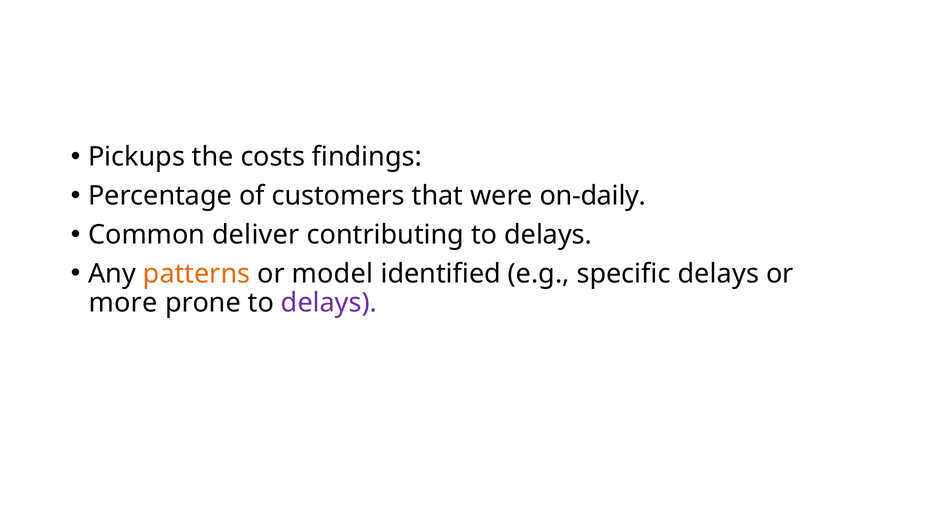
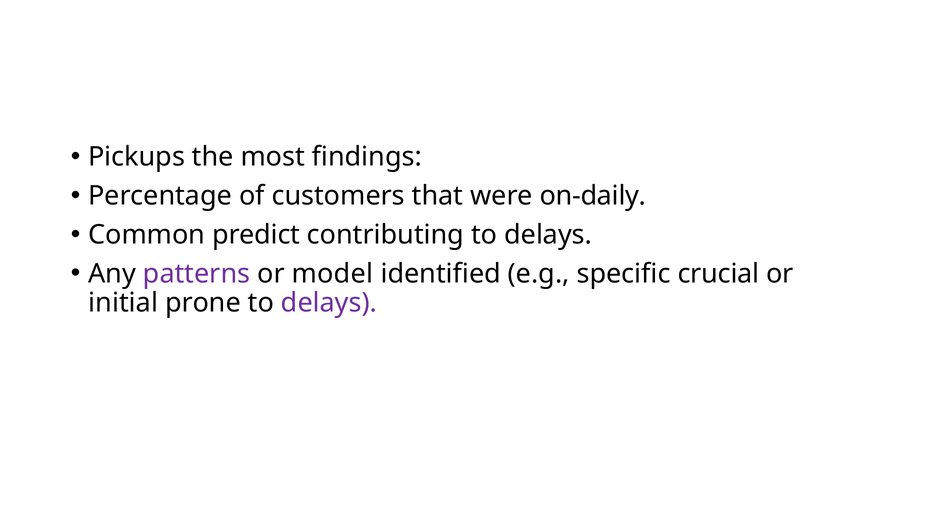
costs: costs -> most
deliver: deliver -> predict
patterns colour: orange -> purple
specific delays: delays -> crucial
more: more -> initial
